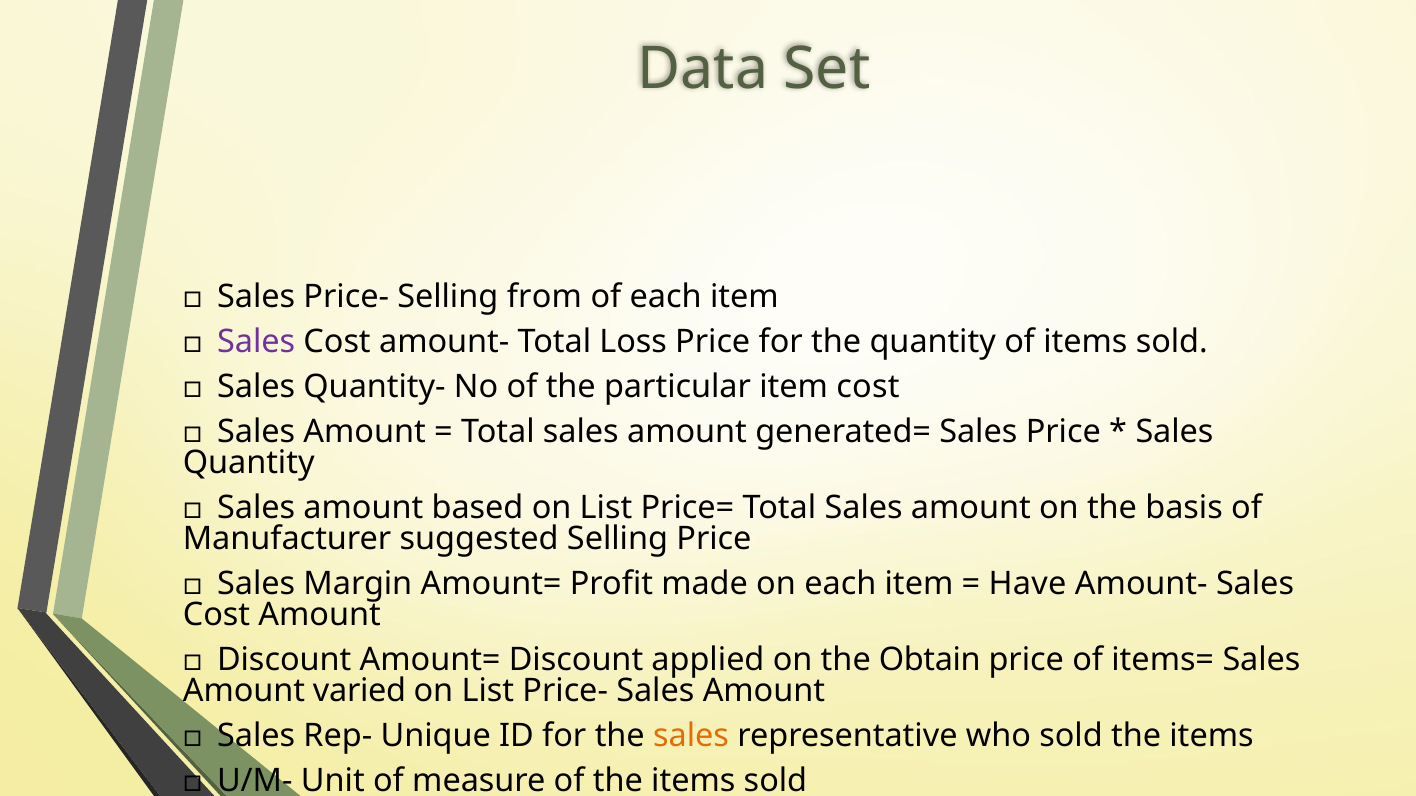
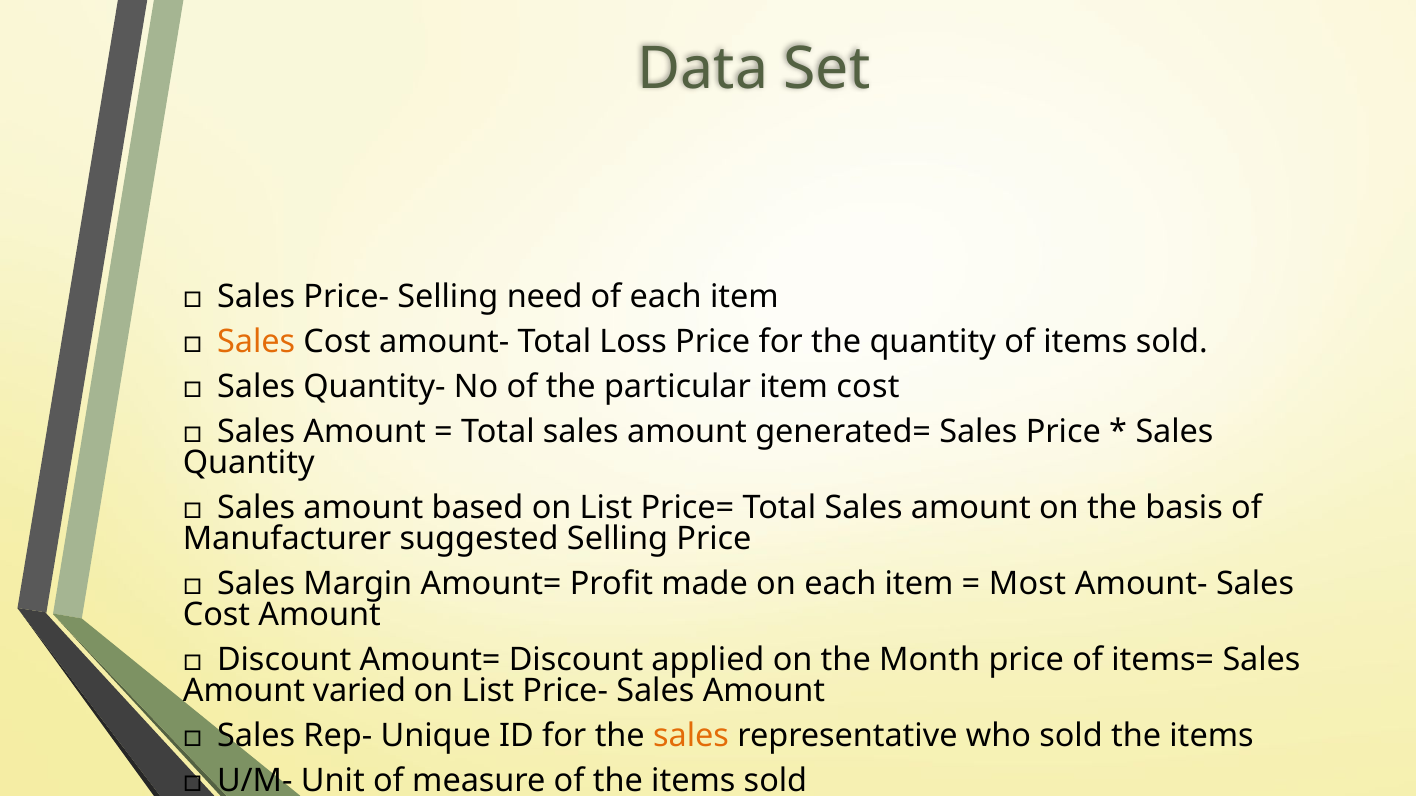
from: from -> need
Sales at (256, 342) colour: purple -> orange
Have: Have -> Most
Obtain: Obtain -> Month
